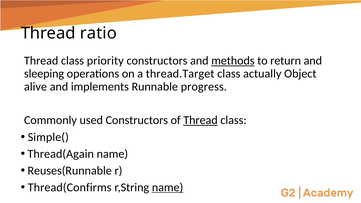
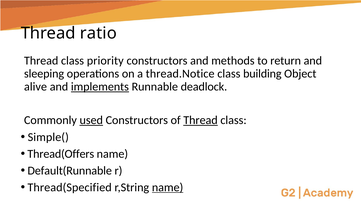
methods underline: present -> none
thread.Target: thread.Target -> thread.Notice
actually: actually -> building
implements underline: none -> present
progress: progress -> deadlock
used underline: none -> present
Thread(Again: Thread(Again -> Thread(Offers
Reuses(Runnable: Reuses(Runnable -> Default(Runnable
Thread(Confirms: Thread(Confirms -> Thread(Specified
